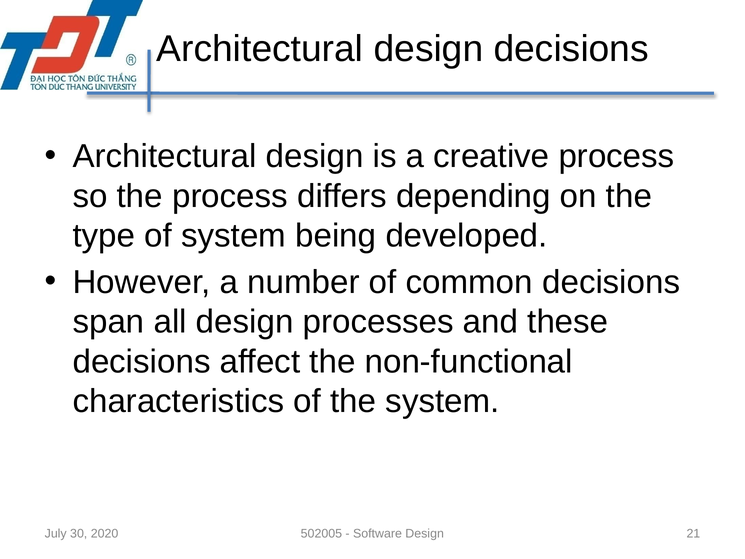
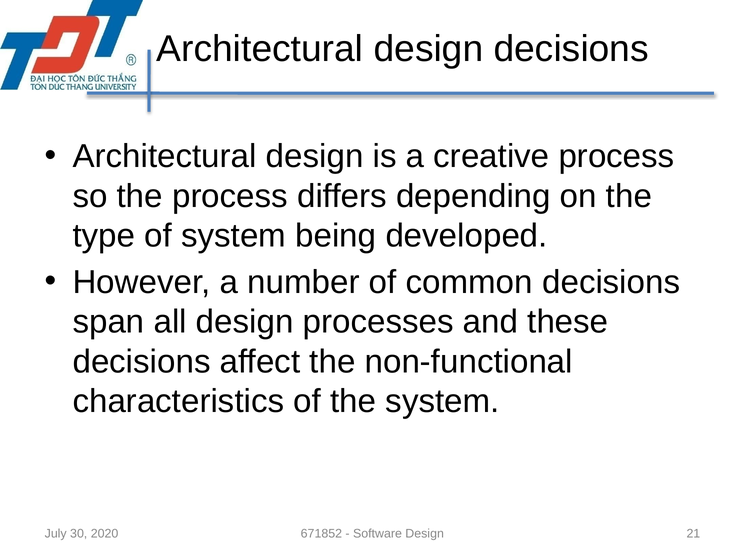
502005: 502005 -> 671852
